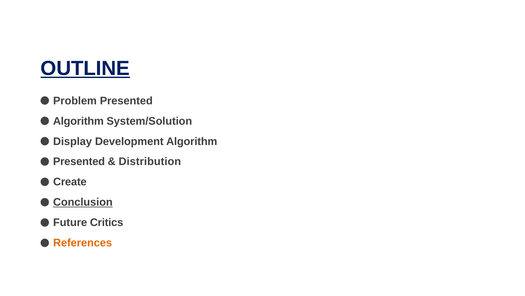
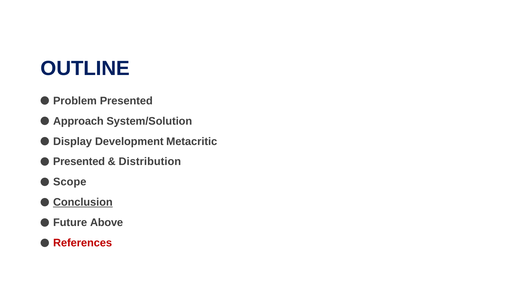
OUTLINE underline: present -> none
Algorithm at (78, 121): Algorithm -> Approach
Development Algorithm: Algorithm -> Metacritic
Create: Create -> Scope
Critics: Critics -> Above
References colour: orange -> red
